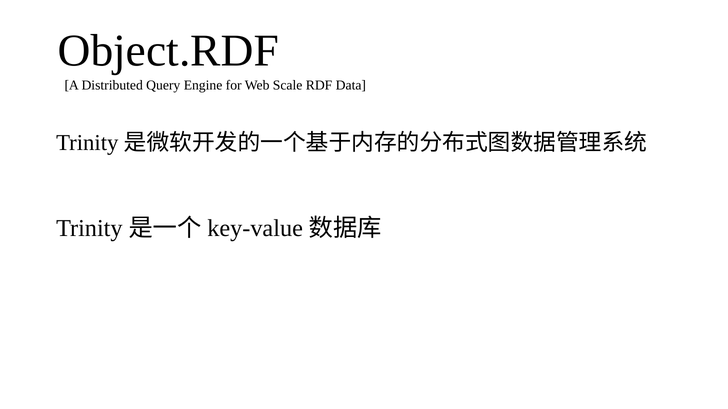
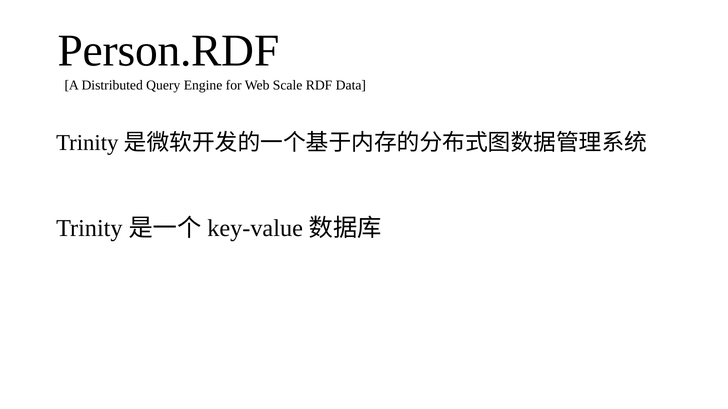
Object.RDF: Object.RDF -> Person.RDF
